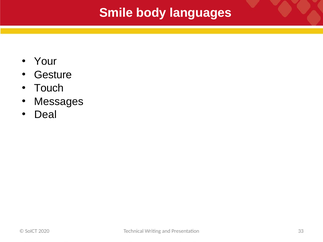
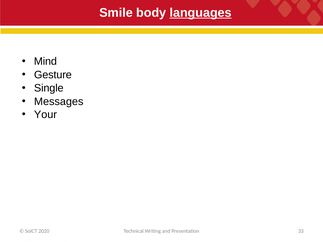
languages underline: none -> present
Your: Your -> Mind
Touch: Touch -> Single
Deal: Deal -> Your
